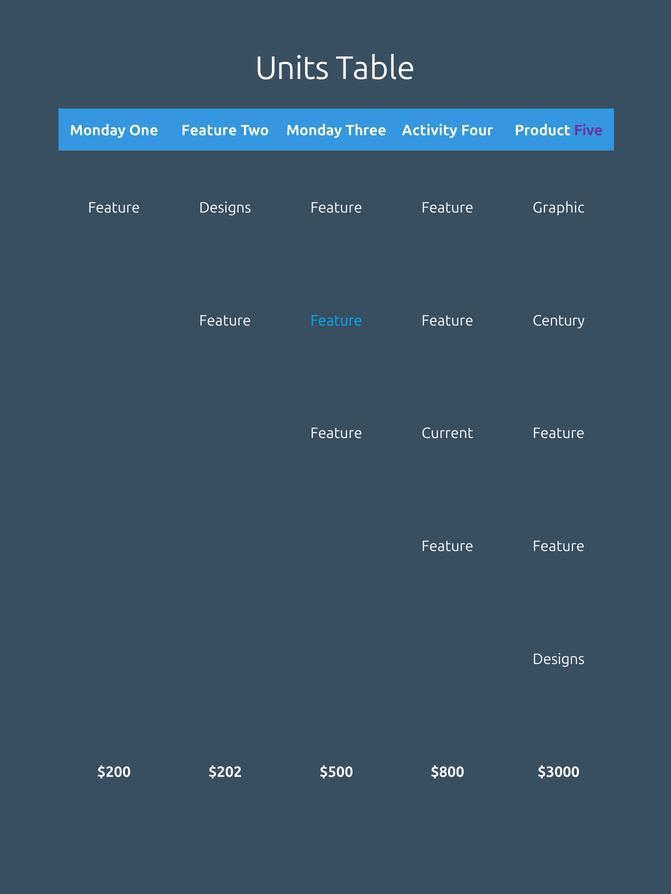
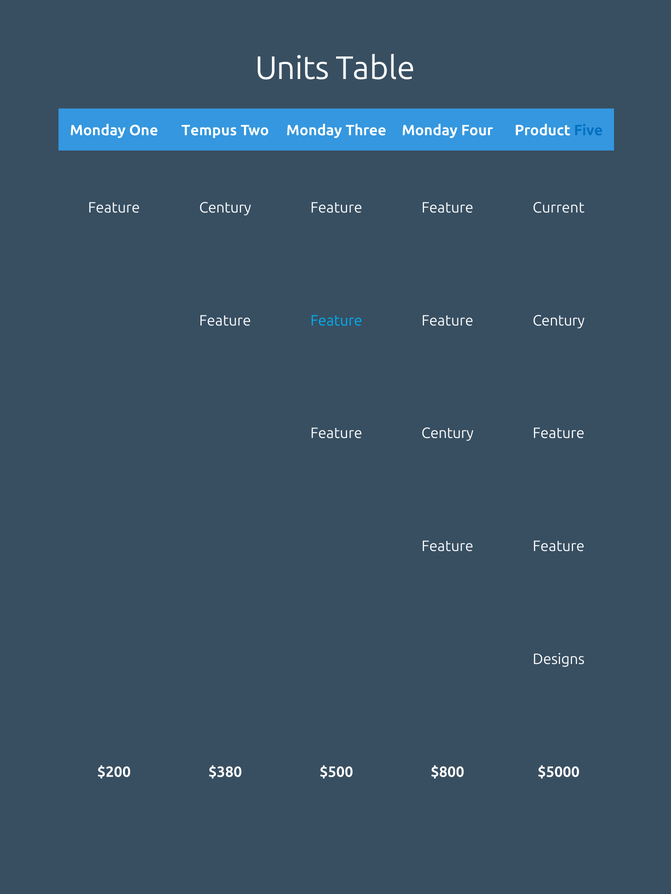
One Feature: Feature -> Tempus
Three Activity: Activity -> Monday
Five colour: purple -> blue
Designs at (225, 208): Designs -> Century
Graphic: Graphic -> Current
Current at (447, 434): Current -> Century
$202: $202 -> $380
$3000: $3000 -> $5000
